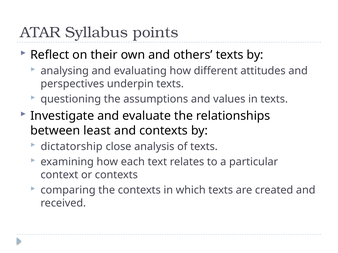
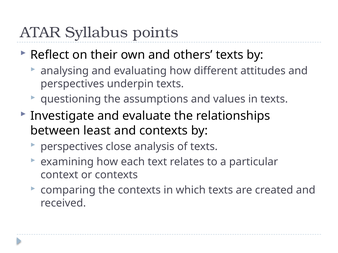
dictatorship at (72, 147): dictatorship -> perspectives
